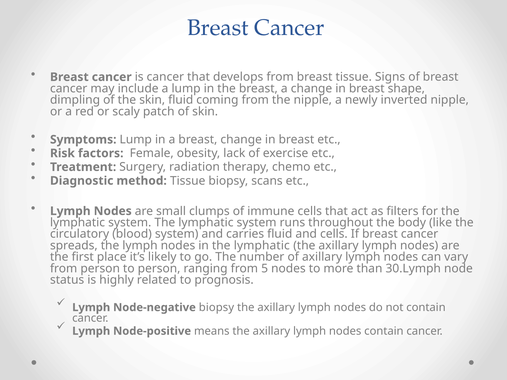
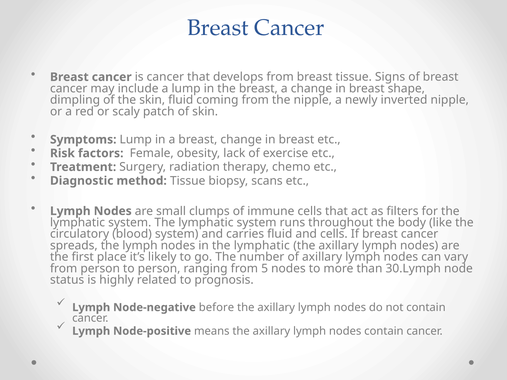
Node-negative biopsy: biopsy -> before
